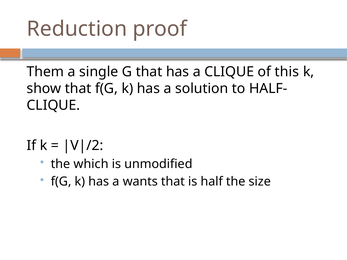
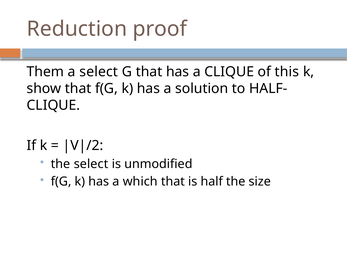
a single: single -> select
the which: which -> select
wants: wants -> which
